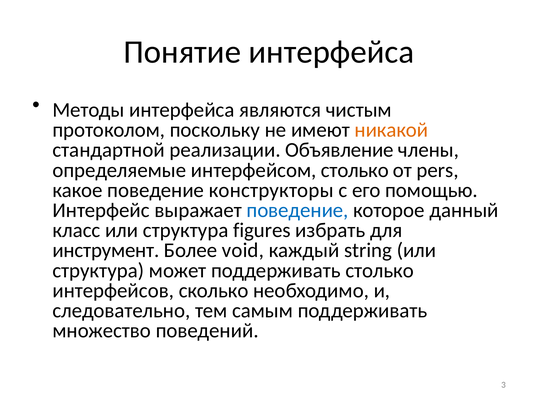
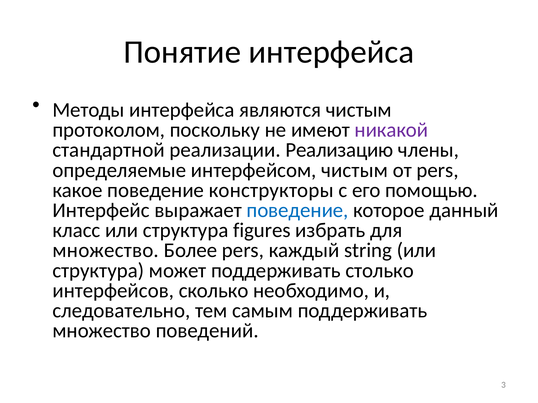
никакой colour: orange -> purple
Объявление: Объявление -> Реализацию
интерфейсом столько: столько -> чистым
инструмент at (106, 251): инструмент -> множество
Более void: void -> pers
